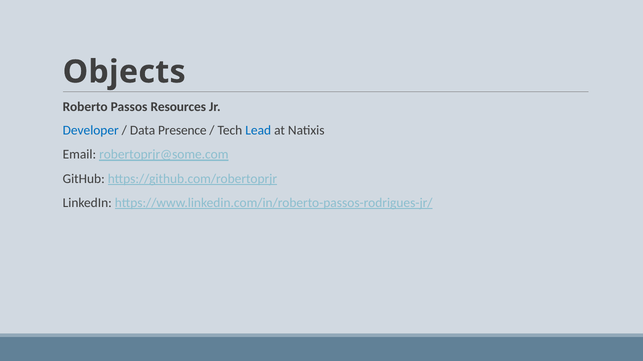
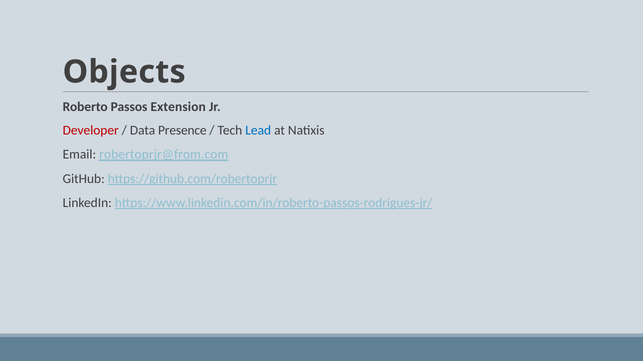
Resources: Resources -> Extension
Developer colour: blue -> red
robertoprjr@some.com: robertoprjr@some.com -> robertoprjr@from.com
